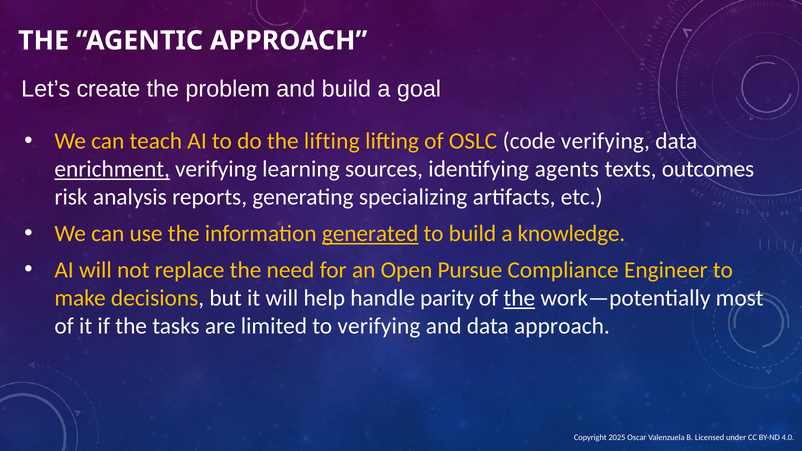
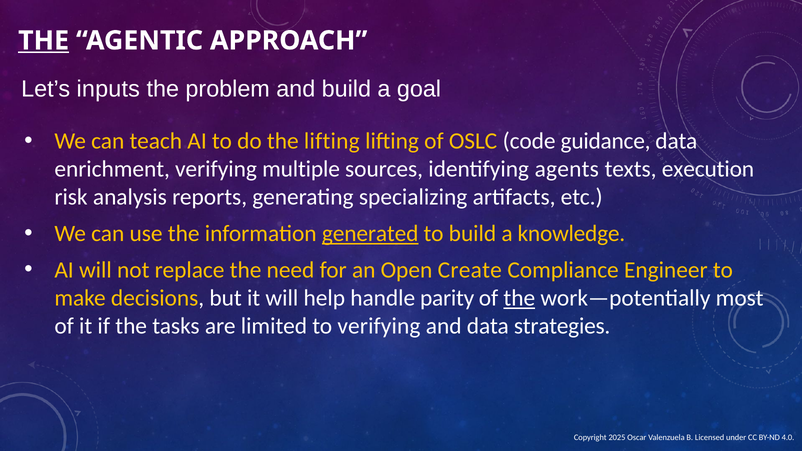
THE at (44, 41) underline: none -> present
create: create -> inputs
code verifying: verifying -> guidance
enrichment underline: present -> none
learning: learning -> multiple
outcomes: outcomes -> execution
Pursue: Pursue -> Create
data approach: approach -> strategies
